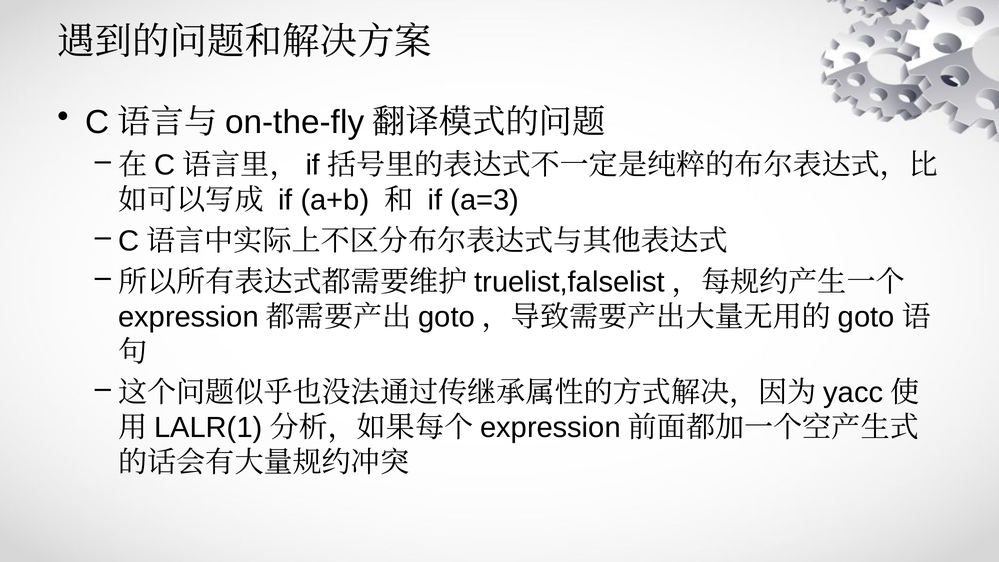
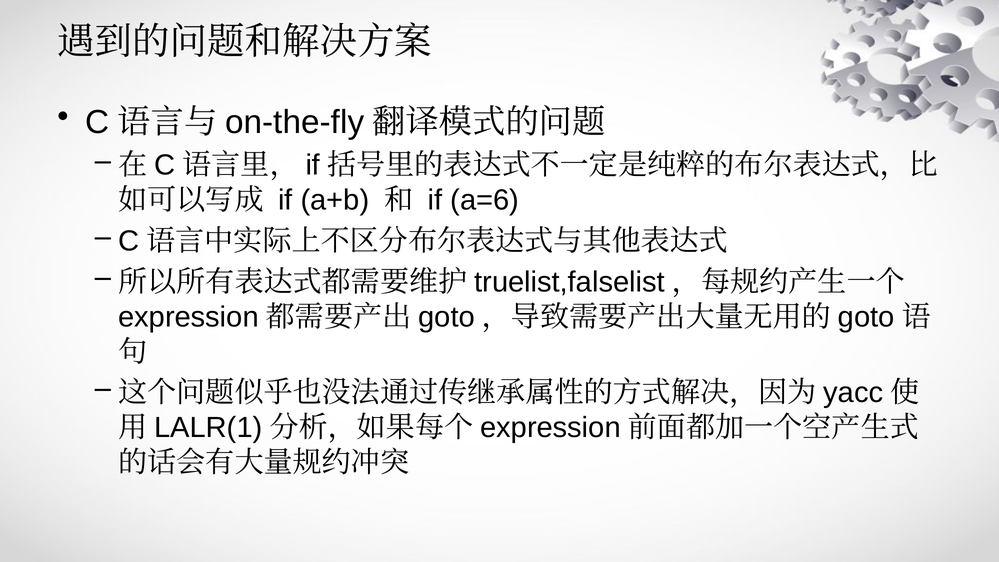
a=3: a=3 -> a=6
